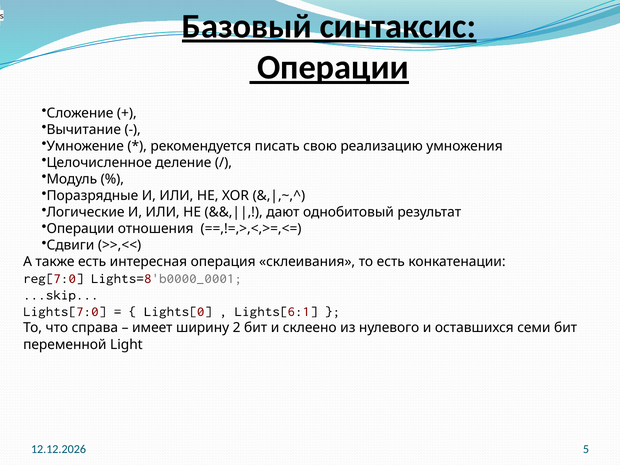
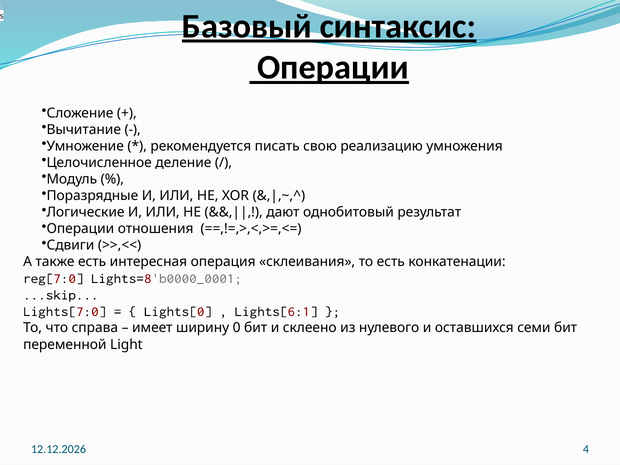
2: 2 -> 0
5: 5 -> 4
